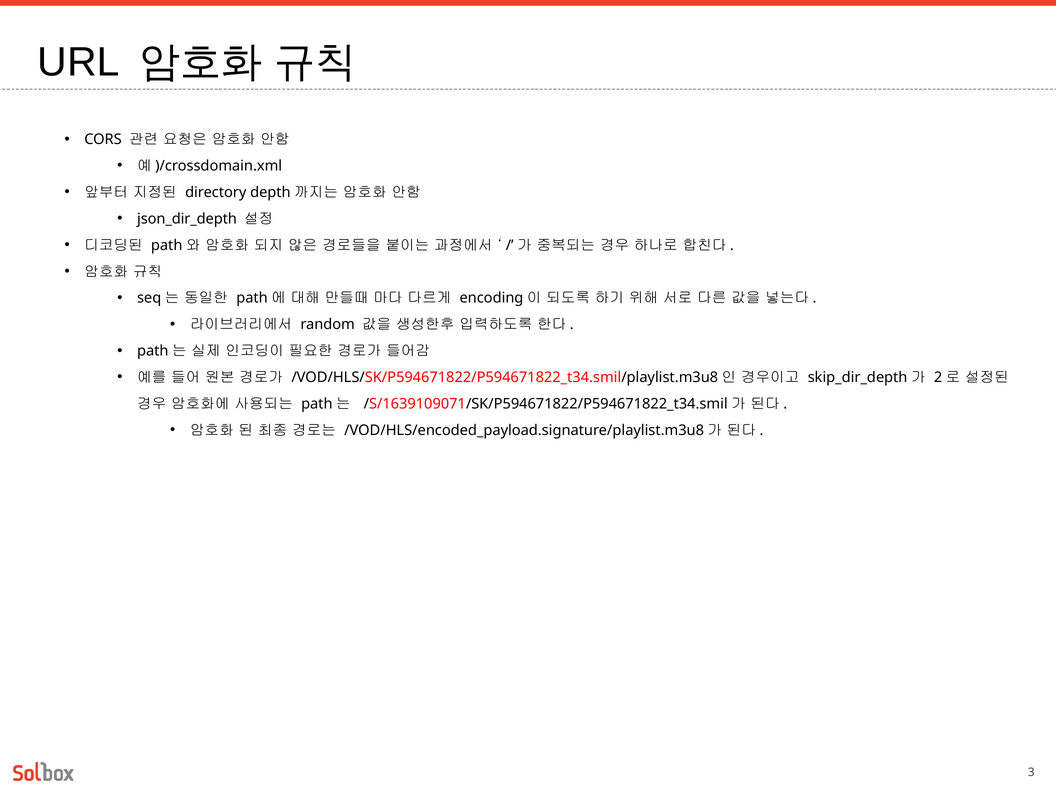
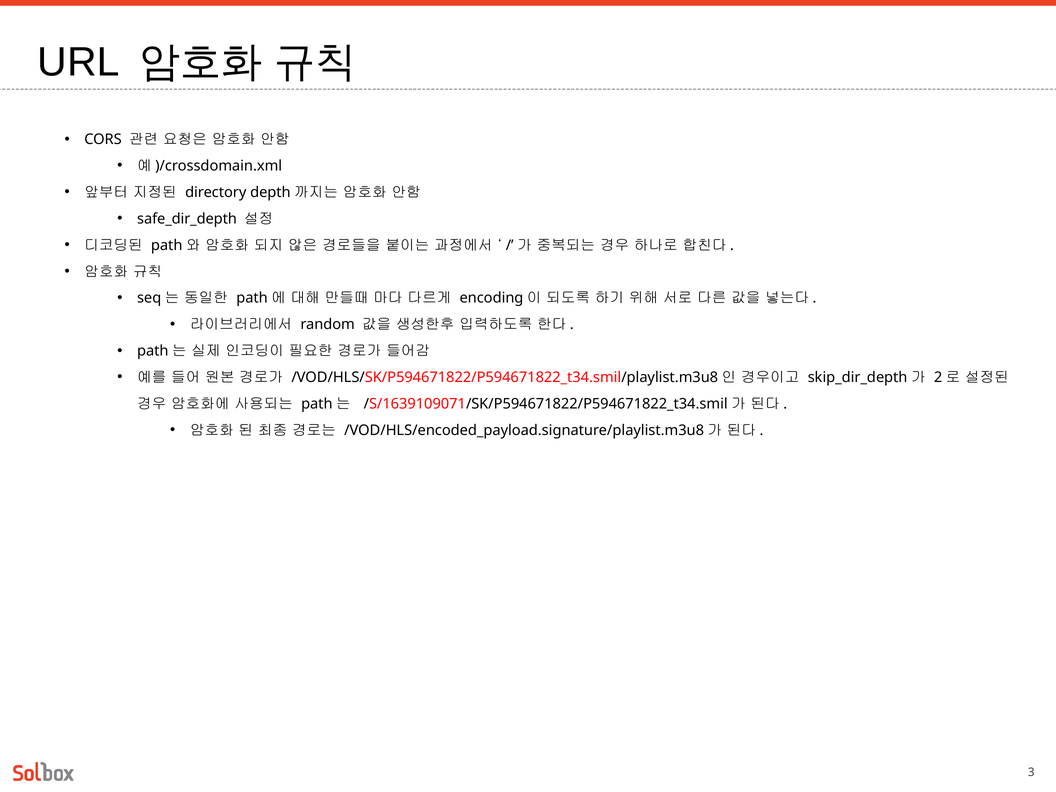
json_dir_depth: json_dir_depth -> safe_dir_depth
